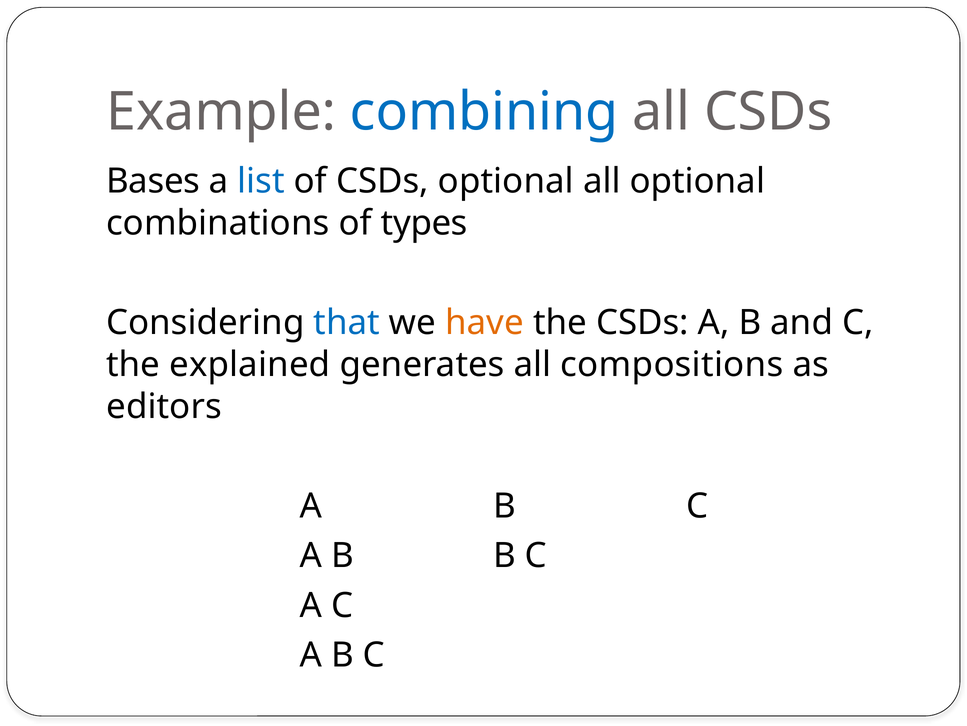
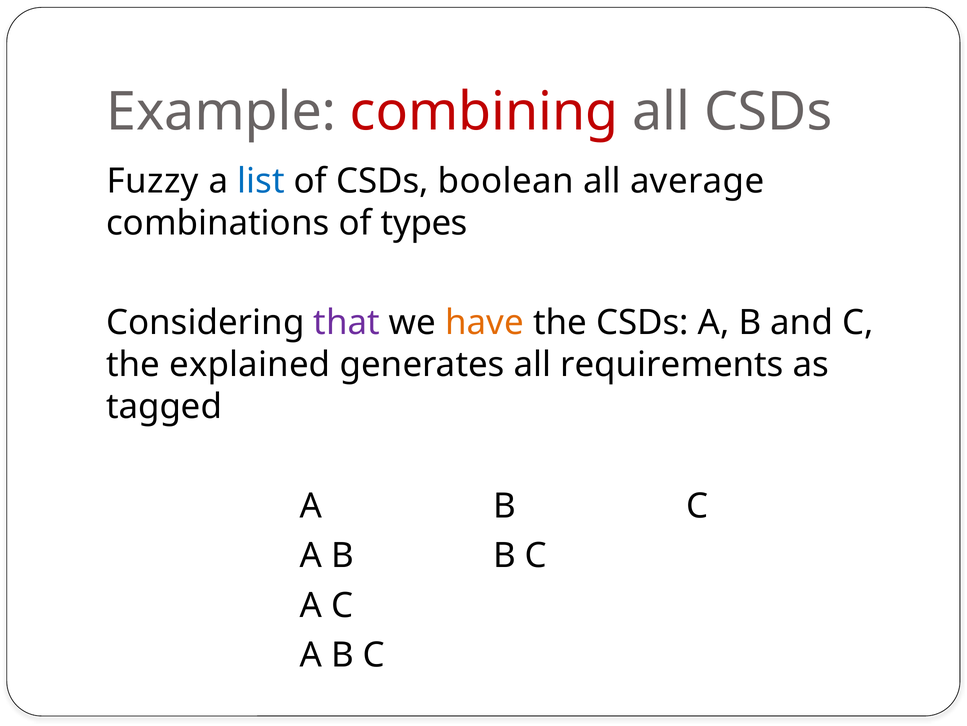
combining colour: blue -> red
Bases: Bases -> Fuzzy
CSDs optional: optional -> boolean
all optional: optional -> average
that colour: blue -> purple
compositions: compositions -> requirements
editors: editors -> tagged
